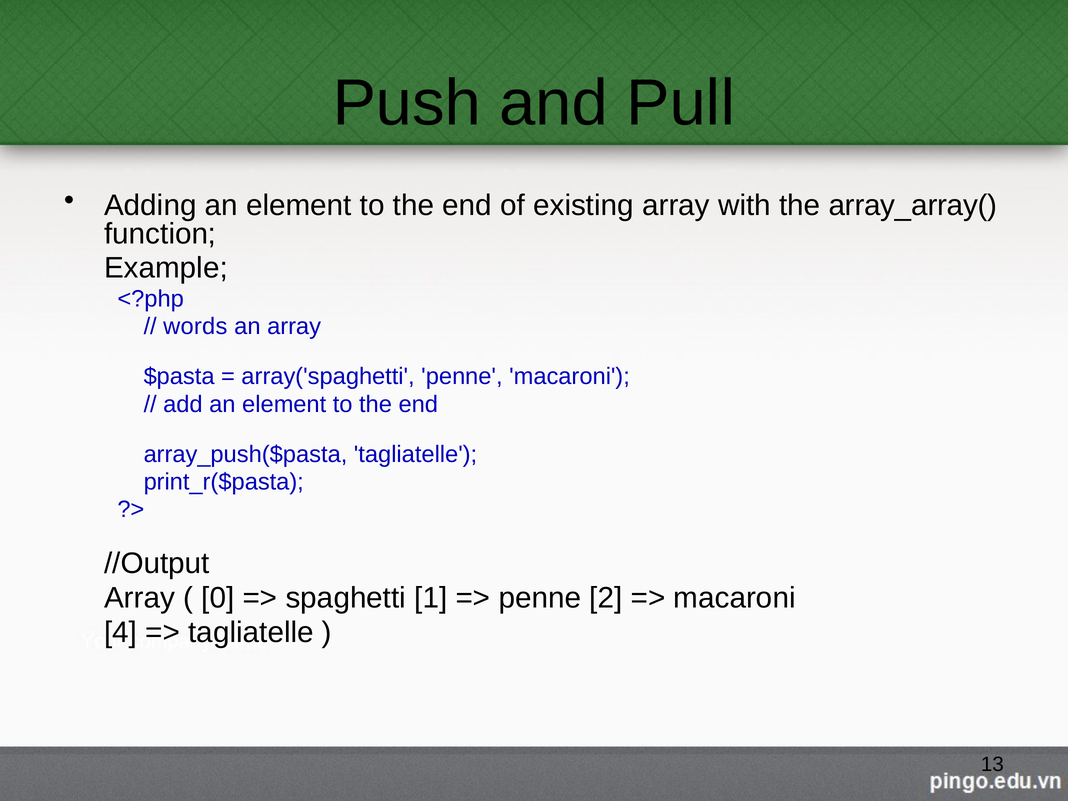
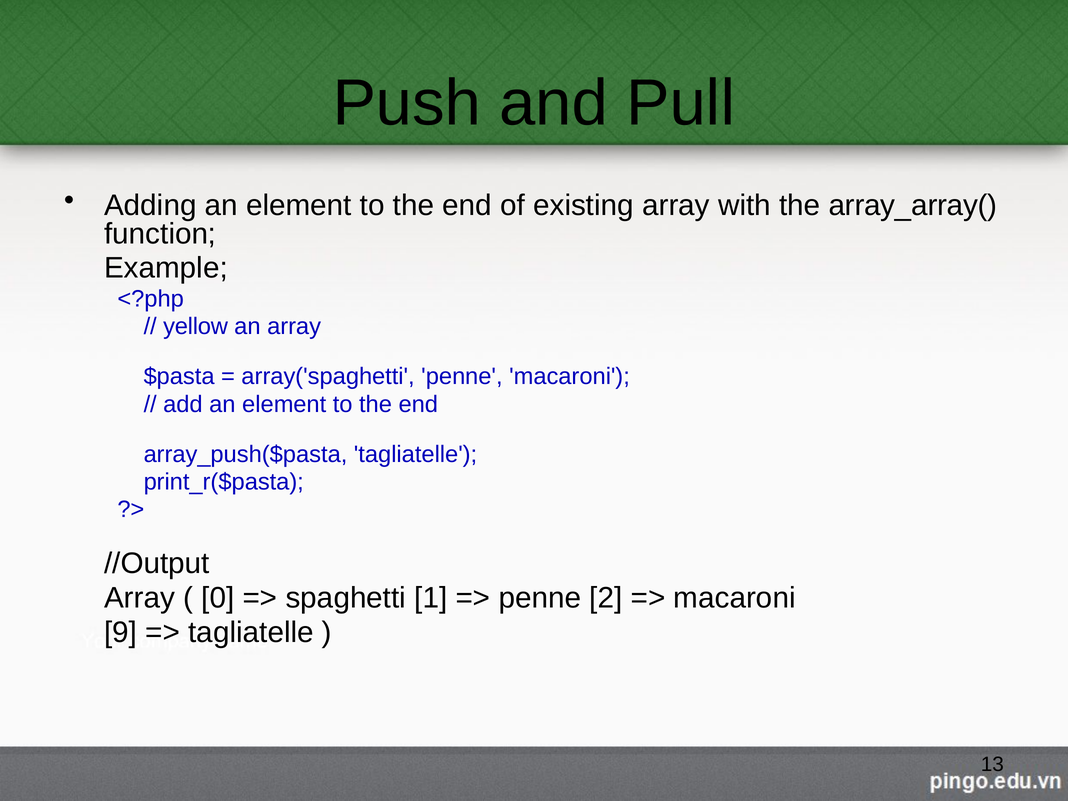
words: words -> yellow
4: 4 -> 9
